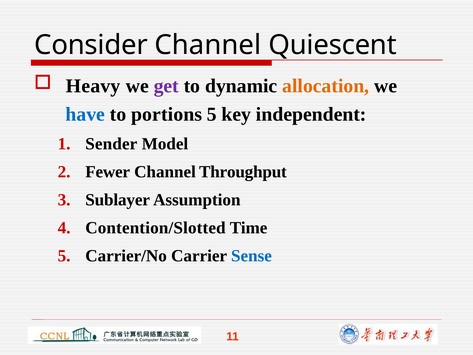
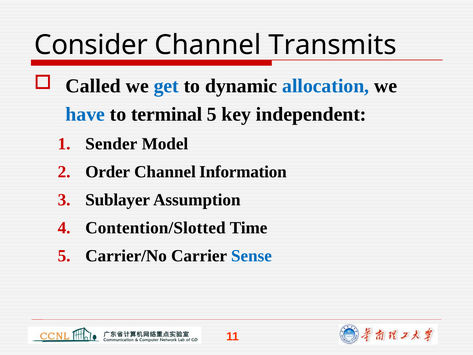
Quiescent: Quiescent -> Transmits
Heavy: Heavy -> Called
get colour: purple -> blue
allocation colour: orange -> blue
portions: portions -> terminal
Fewer: Fewer -> Order
Throughput: Throughput -> Information
